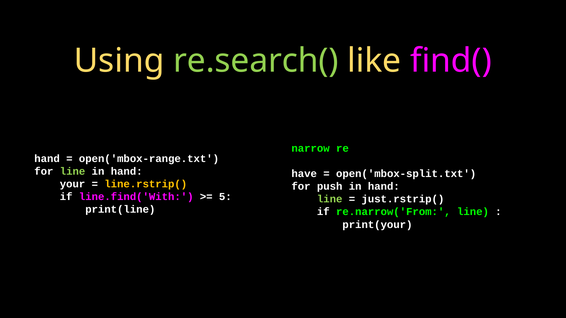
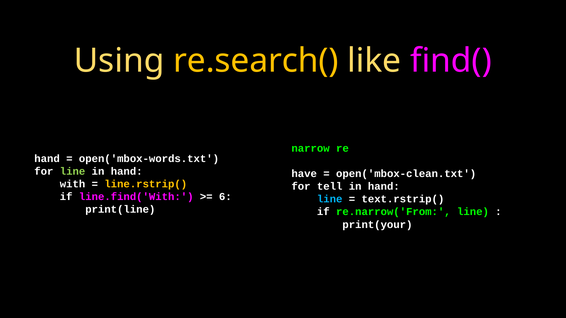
re.search( colour: light green -> yellow
open('mbox-range.txt: open('mbox-range.txt -> open('mbox-words.txt
open('mbox-split.txt: open('mbox-split.txt -> open('mbox-clean.txt
your: your -> with
push: push -> tell
5: 5 -> 6
line at (330, 199) colour: light green -> light blue
just.rstrip(: just.rstrip( -> text.rstrip(
